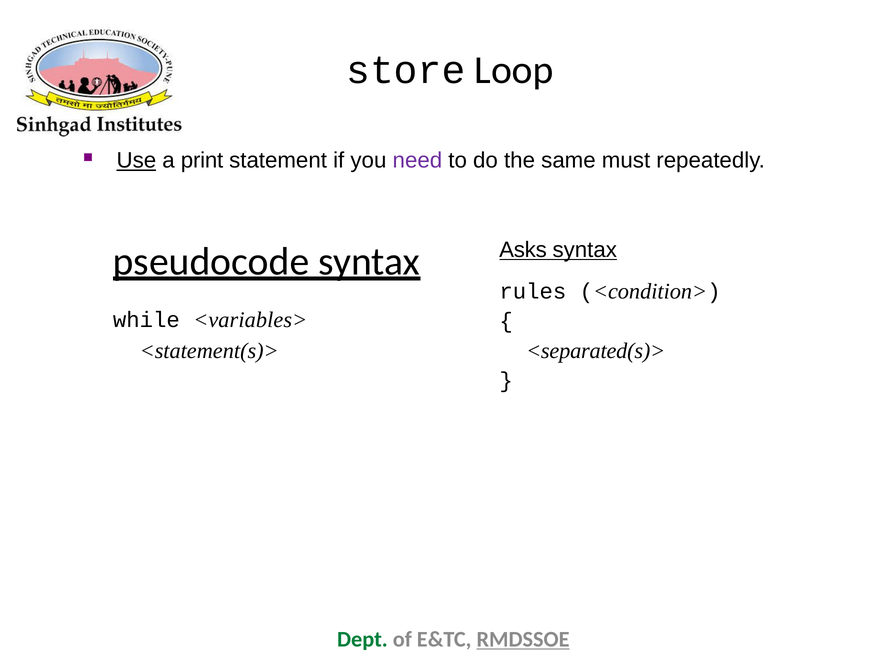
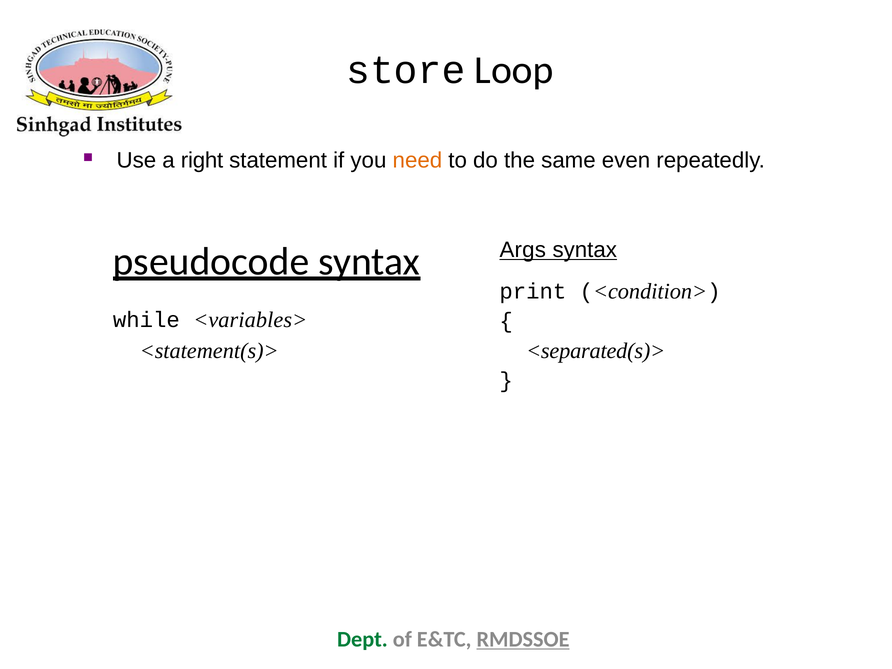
Use underline: present -> none
print: print -> right
need colour: purple -> orange
must: must -> even
Asks: Asks -> Args
rules: rules -> print
